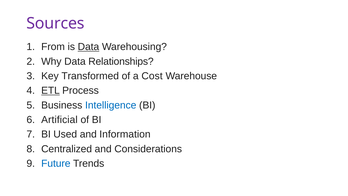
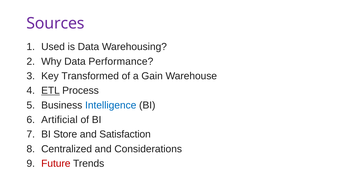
From: From -> Used
Data at (88, 47) underline: present -> none
Relationships: Relationships -> Performance
Cost: Cost -> Gain
Used: Used -> Store
Information: Information -> Satisfaction
Future colour: blue -> red
